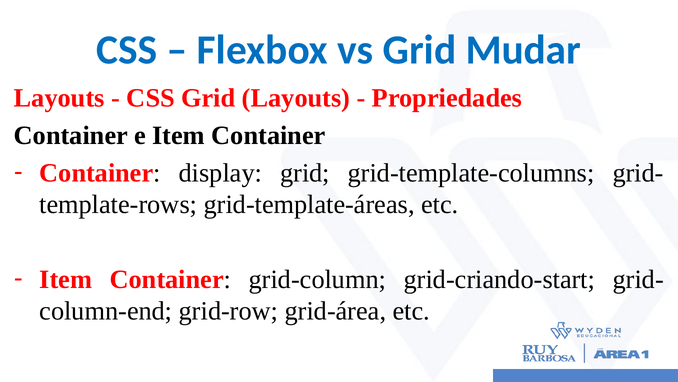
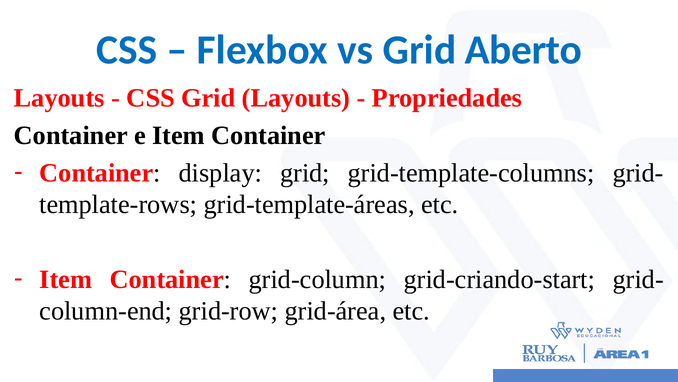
Mudar: Mudar -> Aberto
